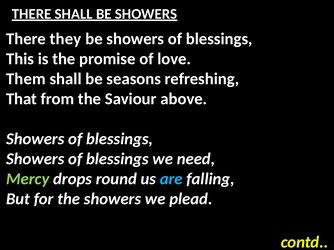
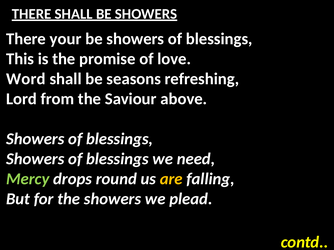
they: they -> your
Them: Them -> Word
That: That -> Lord
are colour: light blue -> yellow
